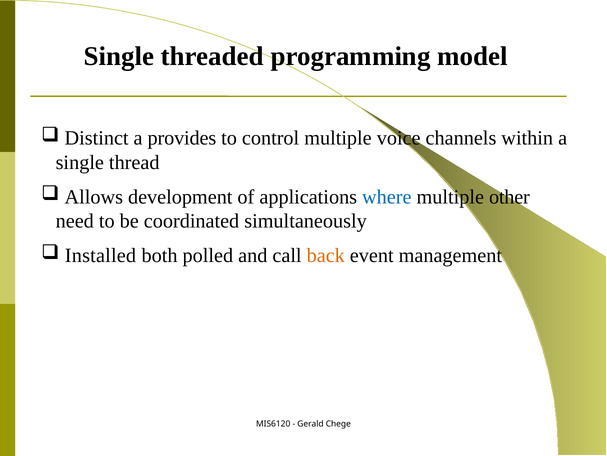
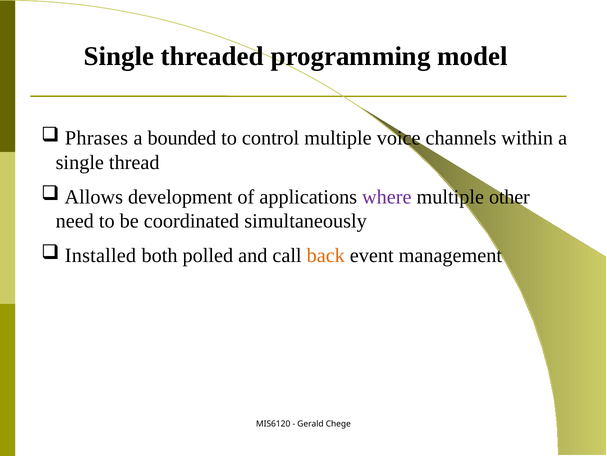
Distinct: Distinct -> Phrases
provides: provides -> bounded
where colour: blue -> purple
